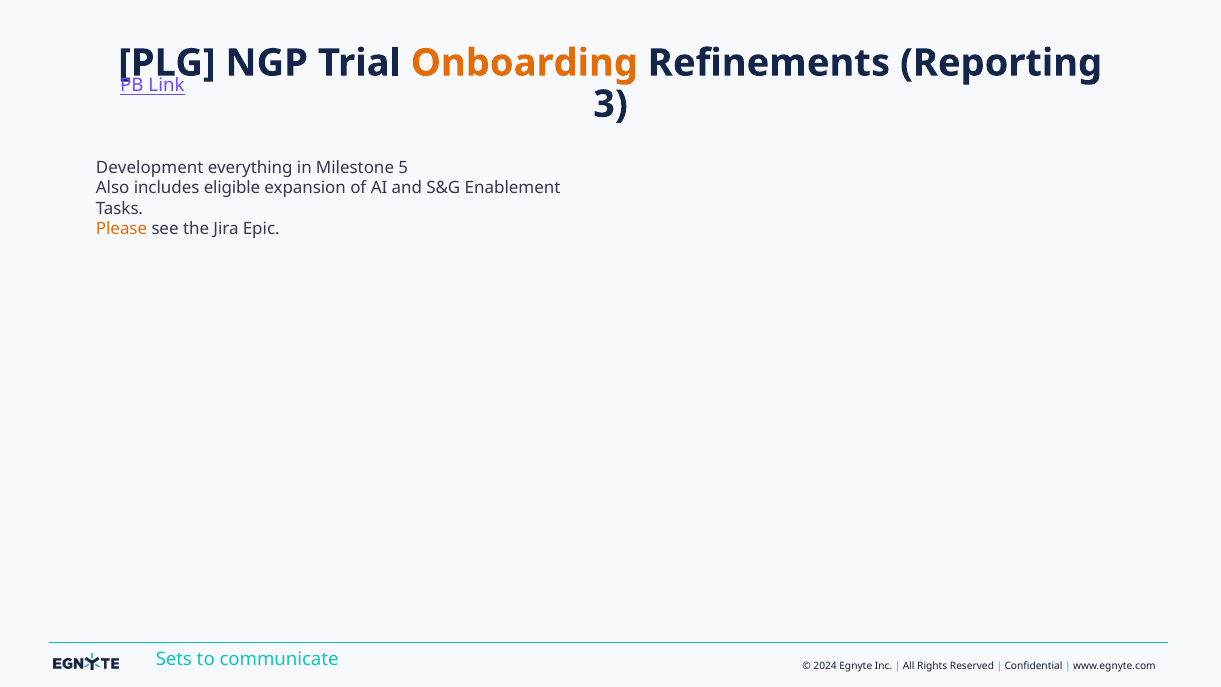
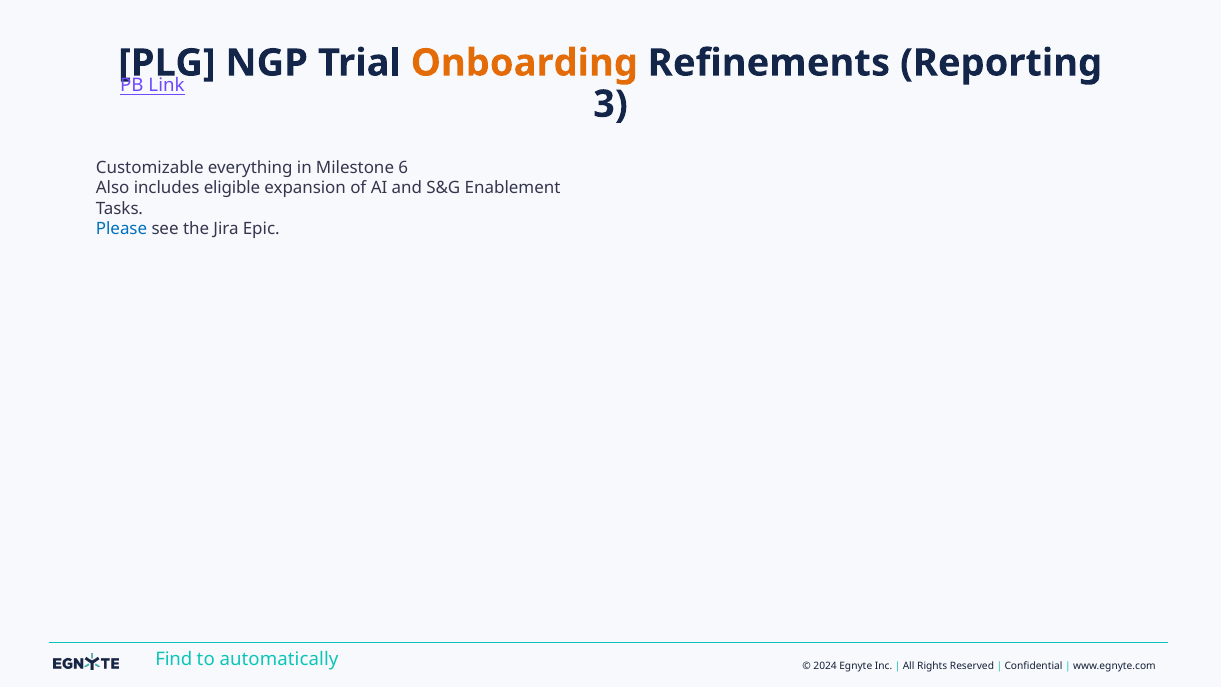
Development: Development -> Customizable
5: 5 -> 6
Please colour: orange -> blue
Sets: Sets -> Find
communicate: communicate -> automatically
